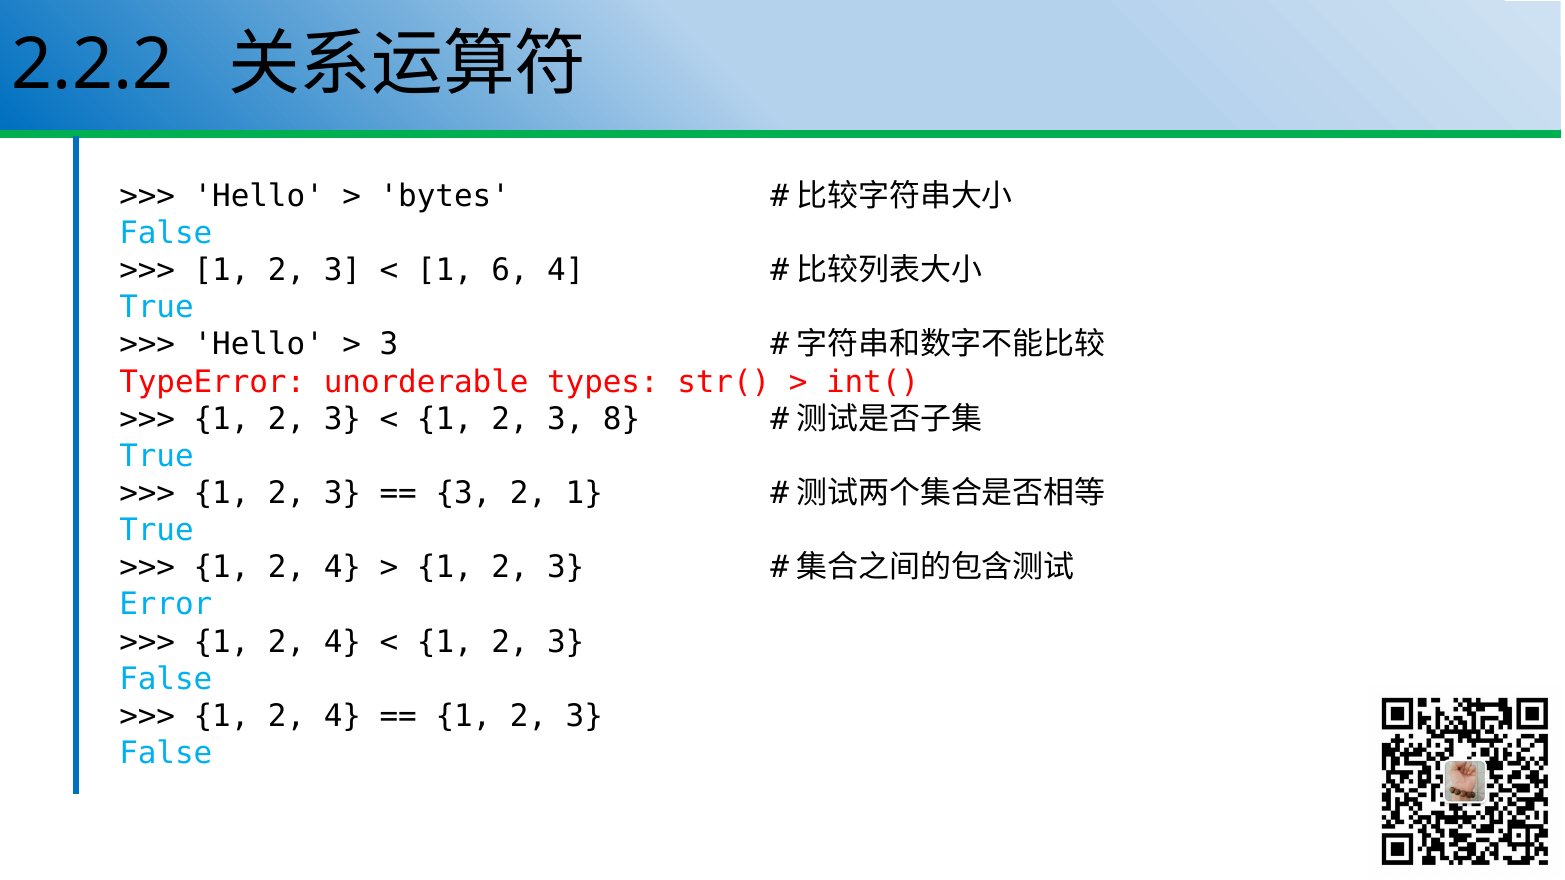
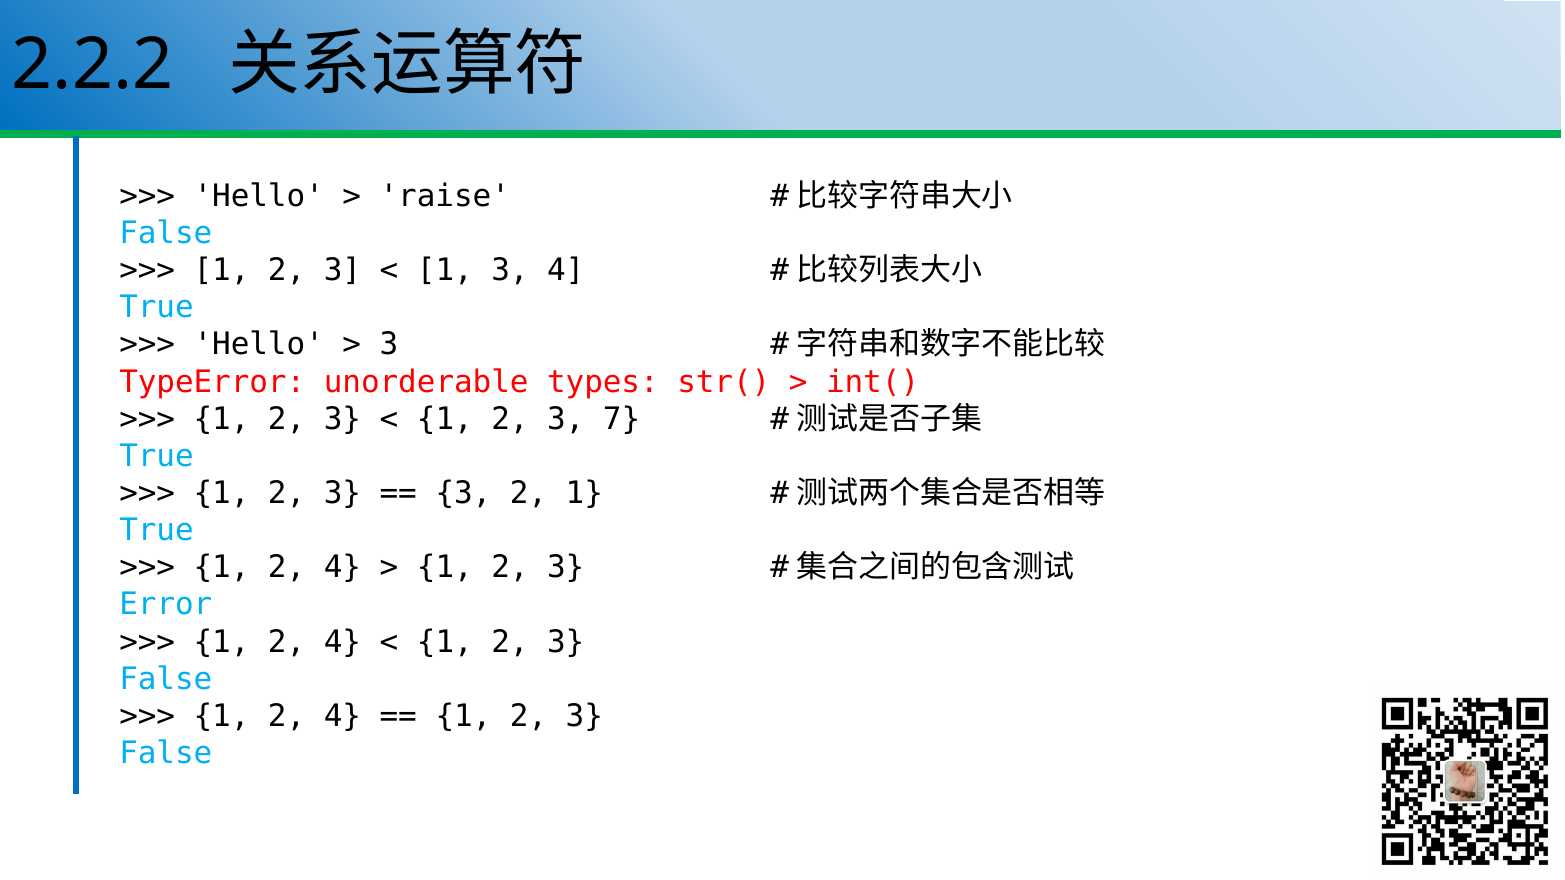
bytes: bytes -> raise
1 6: 6 -> 3
8: 8 -> 7
